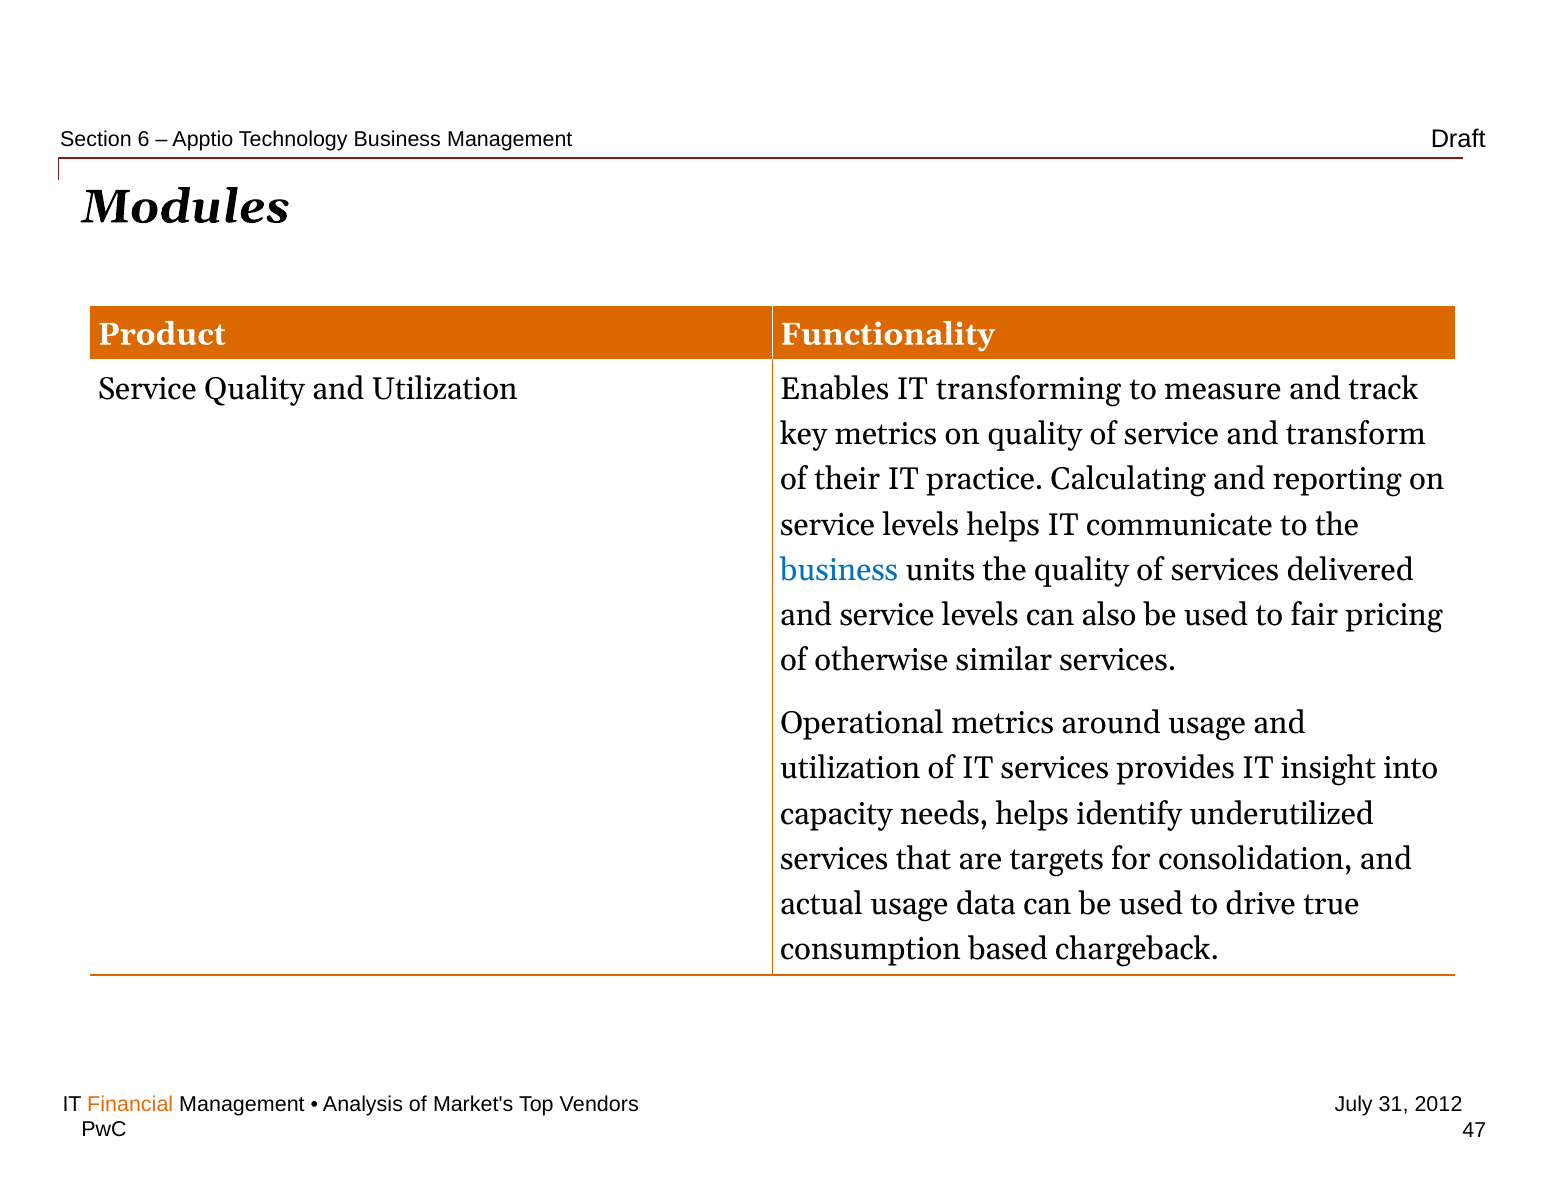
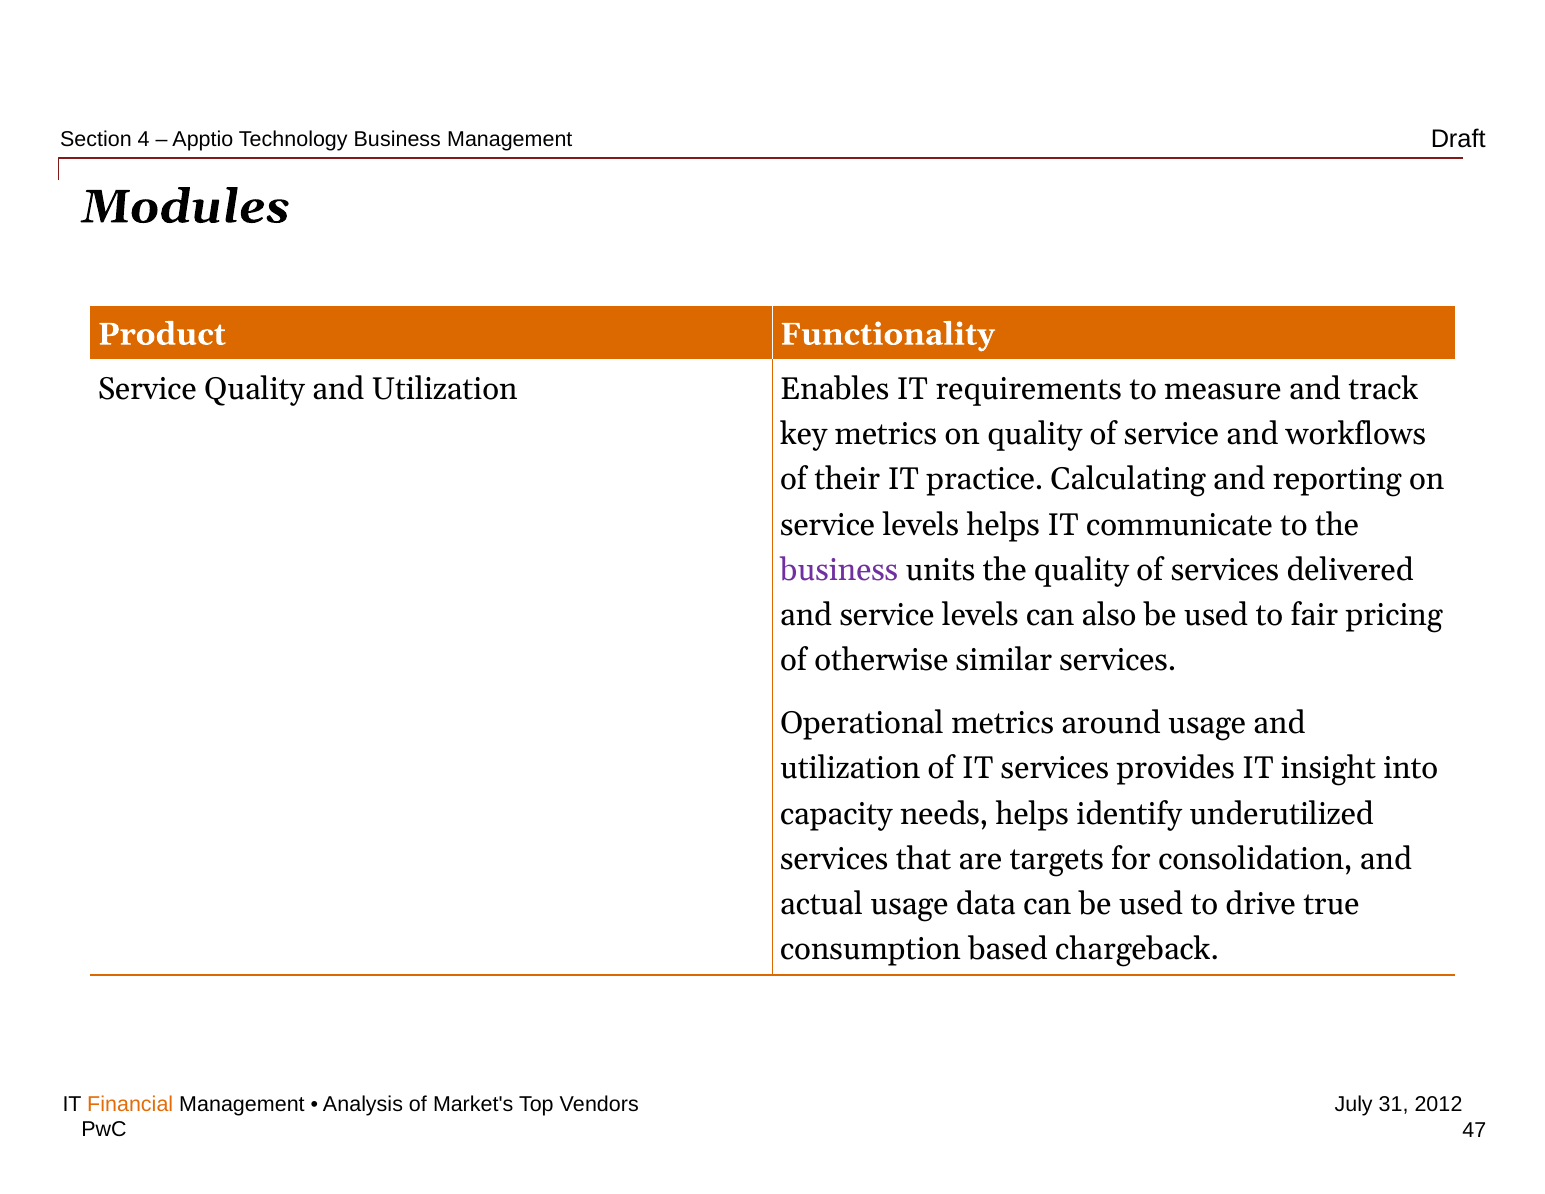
6: 6 -> 4
transforming: transforming -> requirements
transform: transform -> workflows
business at (839, 570) colour: blue -> purple
